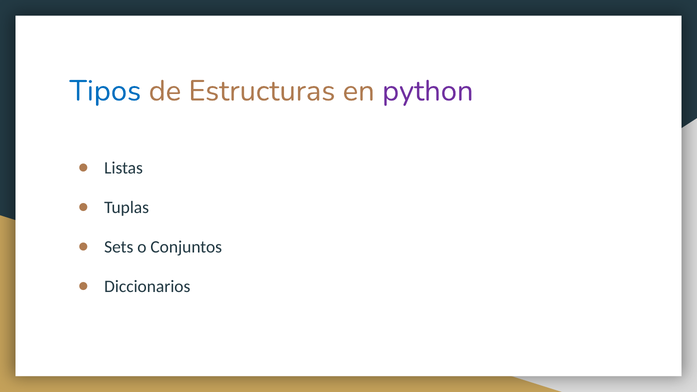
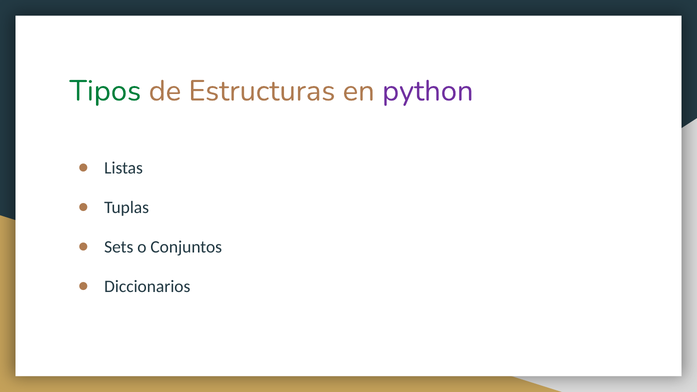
Tipos colour: blue -> green
